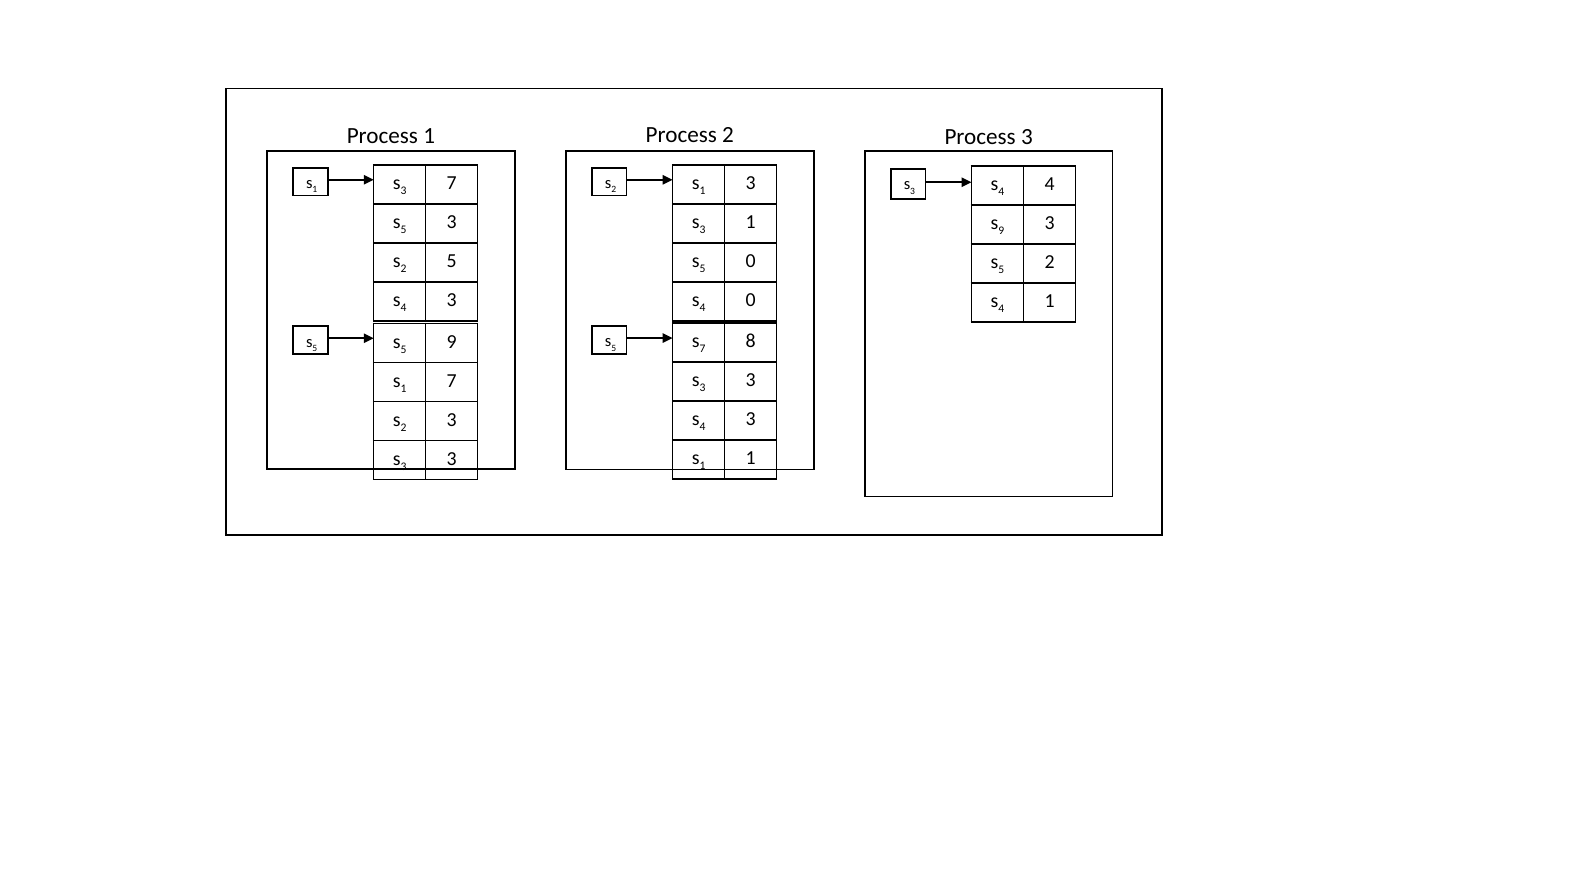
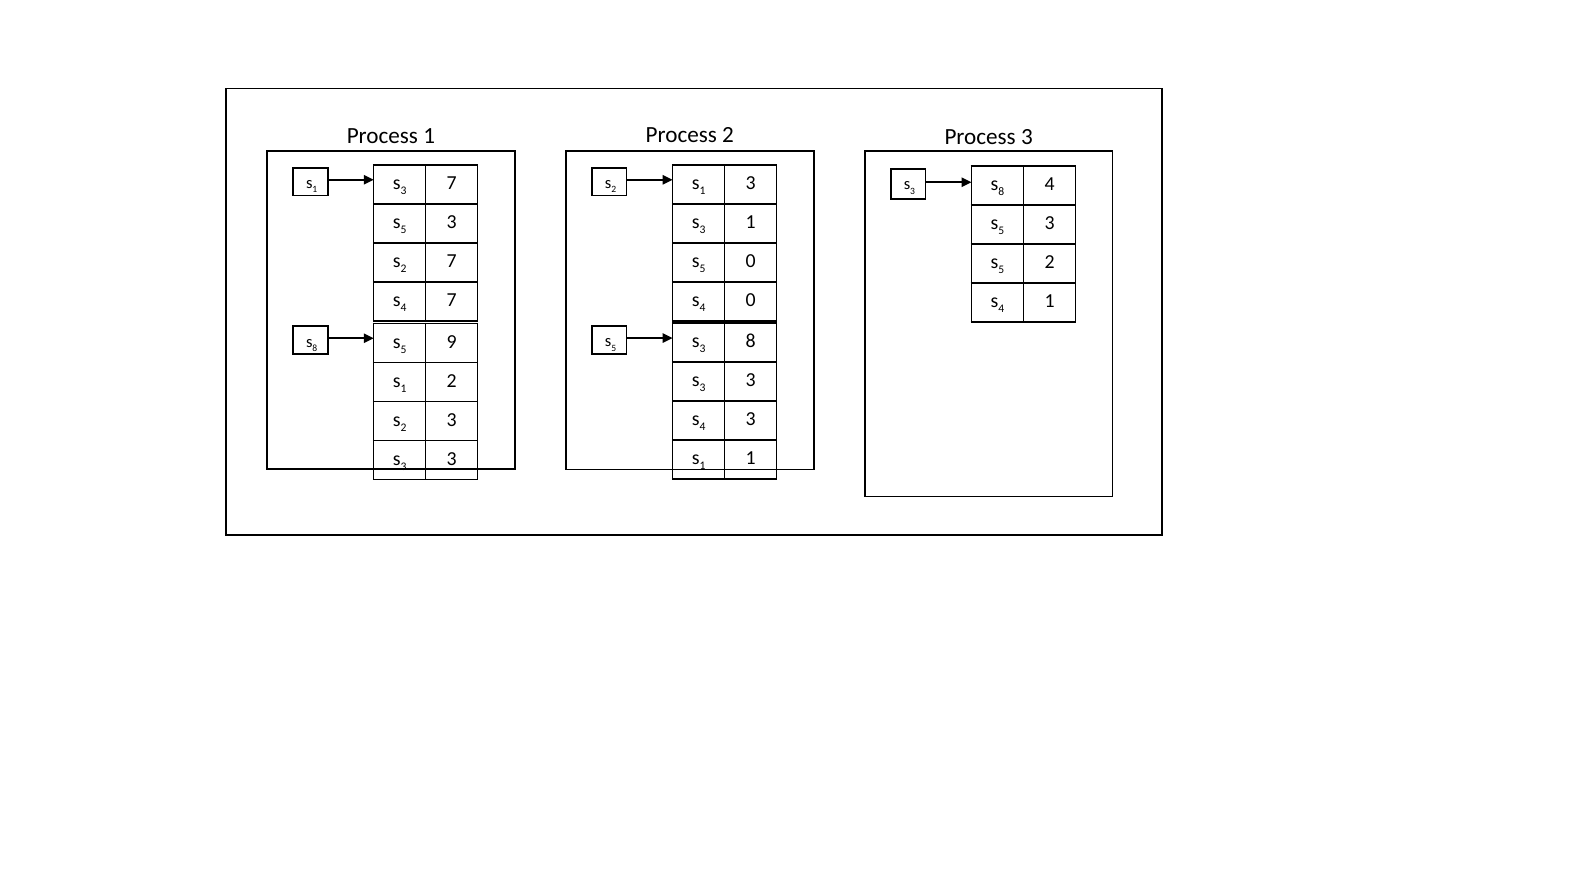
4 at (1001, 192): 4 -> 8
9 at (1001, 231): 9 -> 5
2 5: 5 -> 7
3 at (452, 300): 3 -> 7
7 at (702, 349): 7 -> 3
5 at (315, 348): 5 -> 8
1 7: 7 -> 2
